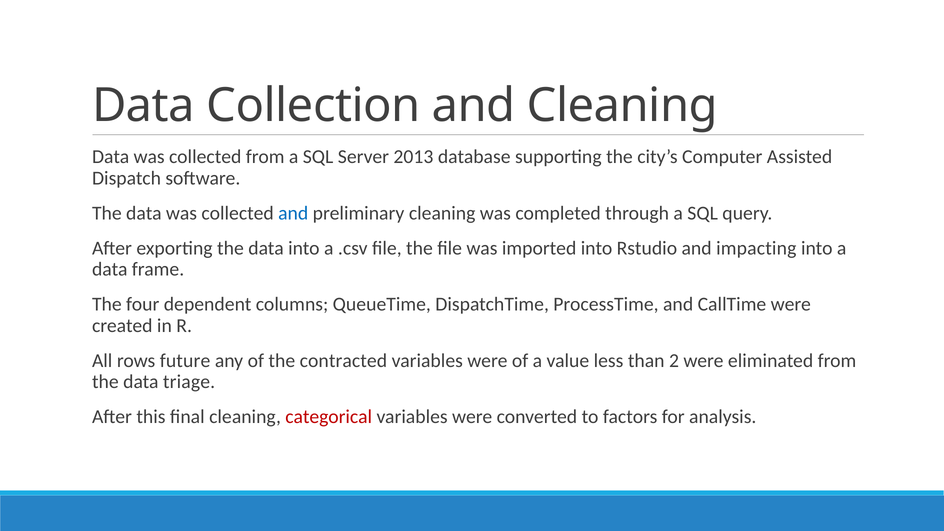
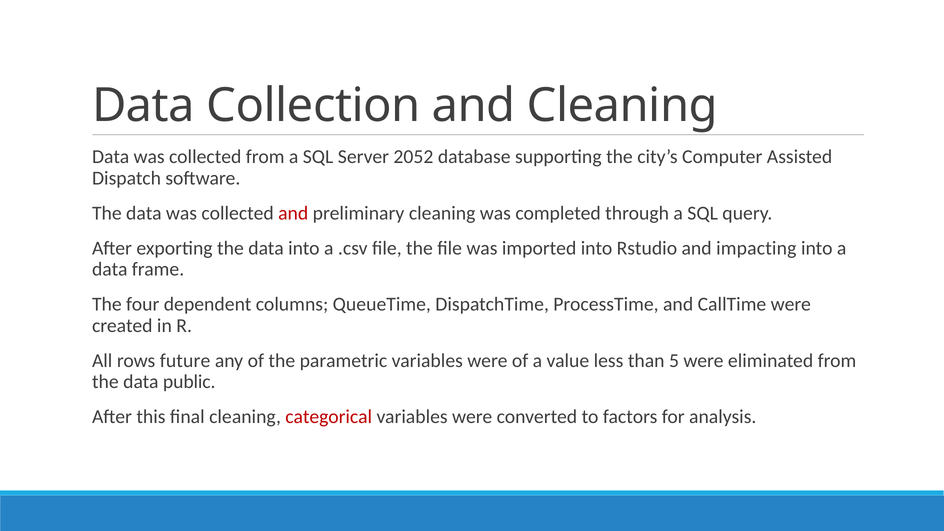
2013: 2013 -> 2052
and at (293, 213) colour: blue -> red
contracted: contracted -> parametric
2: 2 -> 5
triage: triage -> public
